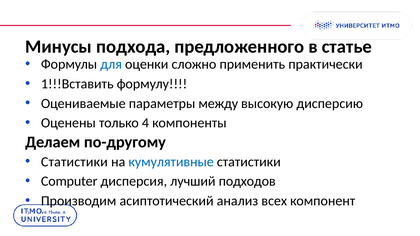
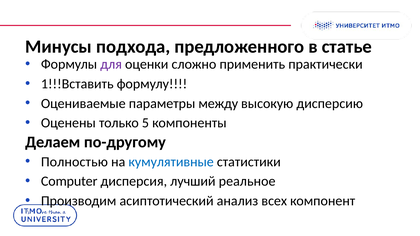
для colour: blue -> purple
4: 4 -> 5
Статистики at (74, 162): Статистики -> Полностью
подходов: подходов -> реальное
